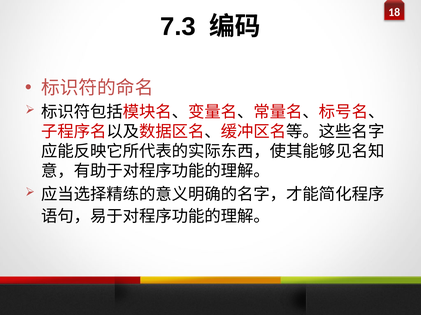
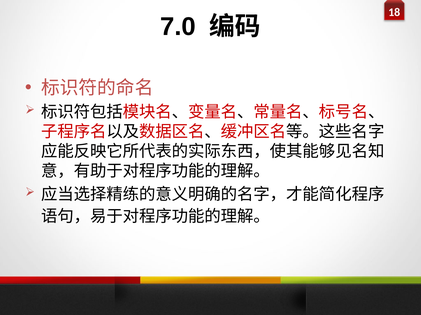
7.3: 7.3 -> 7.0
